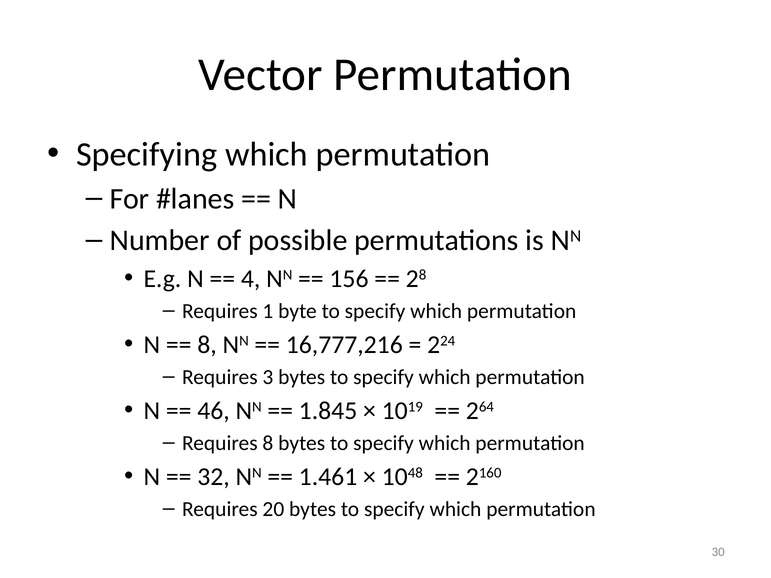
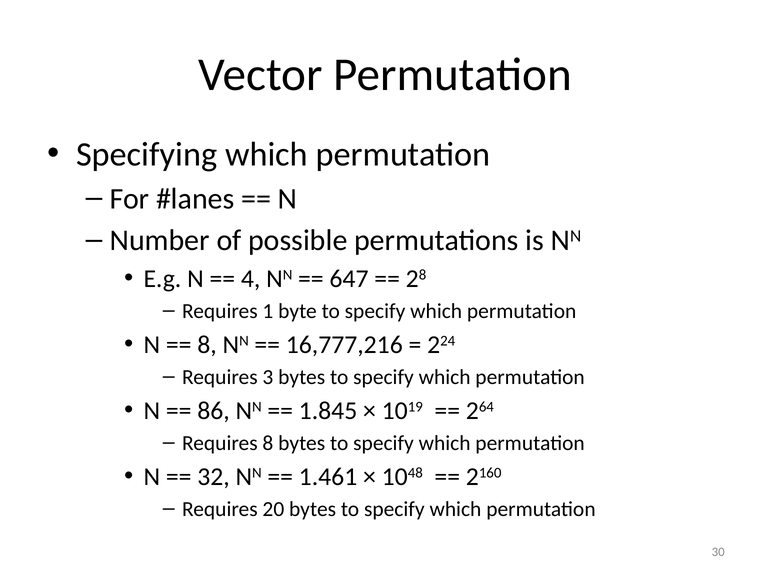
156: 156 -> 647
46: 46 -> 86
